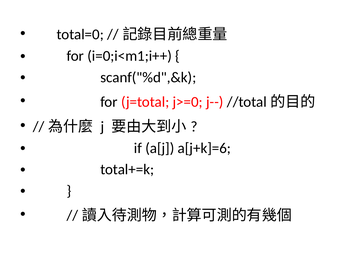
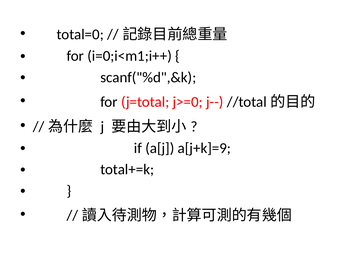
a[j+k]=6: a[j+k]=6 -> a[j+k]=9
